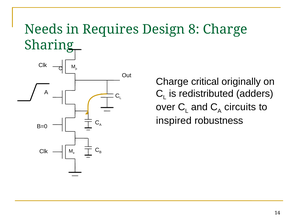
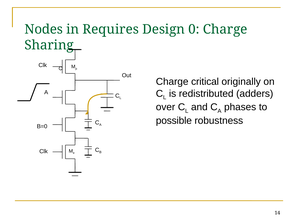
Needs: Needs -> Nodes
8: 8 -> 0
circuits: circuits -> phases
inspired: inspired -> possible
